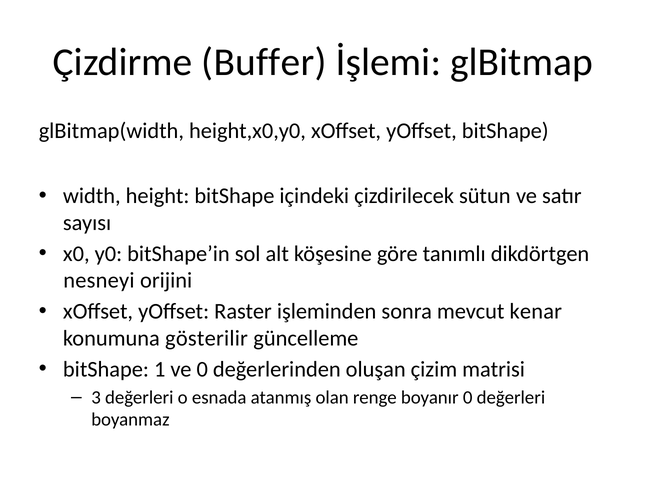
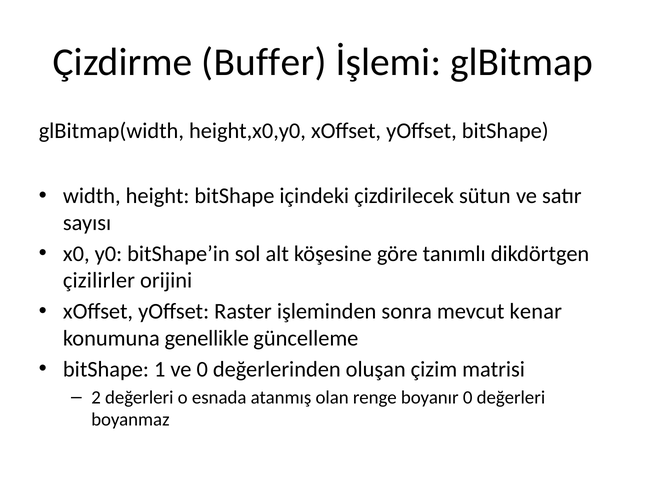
nesneyi: nesneyi -> çizilirler
gösterilir: gösterilir -> genellikle
3: 3 -> 2
